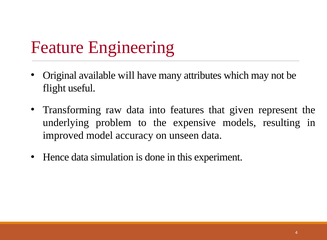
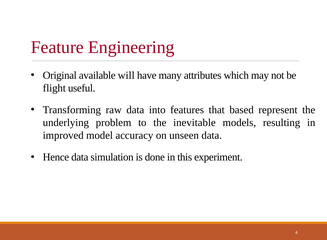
given: given -> based
expensive: expensive -> inevitable
